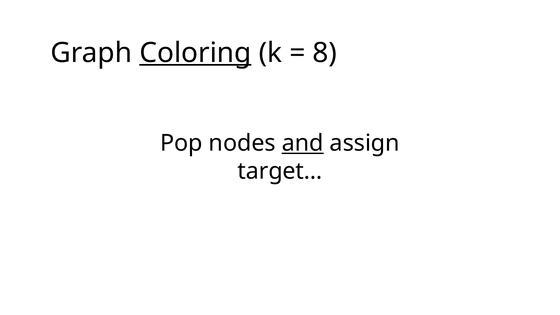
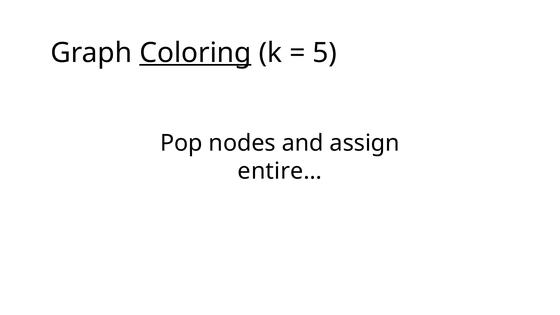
8: 8 -> 5
and underline: present -> none
target…: target… -> entire…
